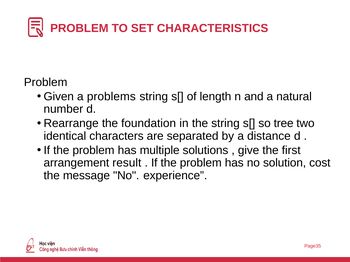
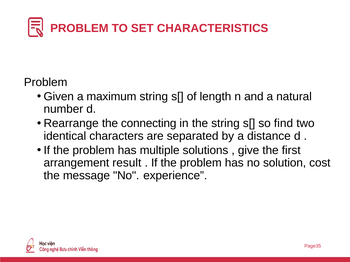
problems: problems -> maximum
foundation: foundation -> connecting
tree: tree -> find
